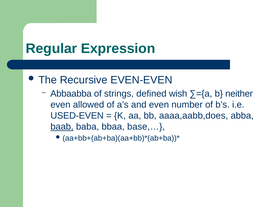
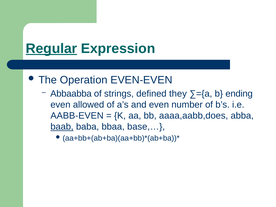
Regular underline: none -> present
Recursive: Recursive -> Operation
wish: wish -> they
neither: neither -> ending
USED-EVEN: USED-EVEN -> AABB-EVEN
